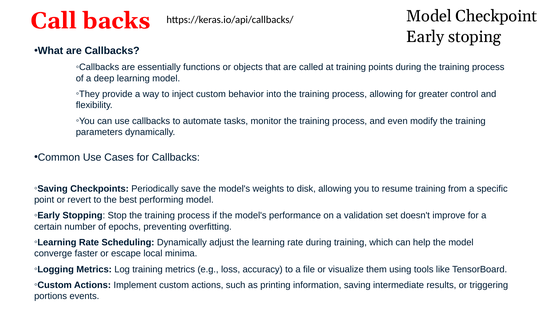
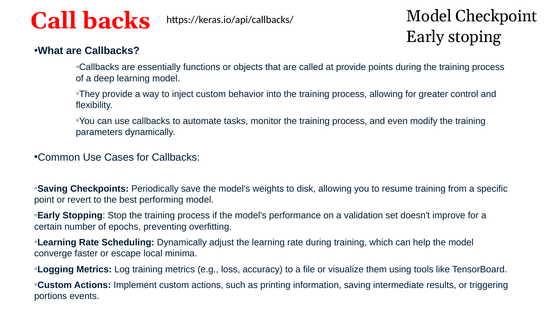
at training: training -> provide
